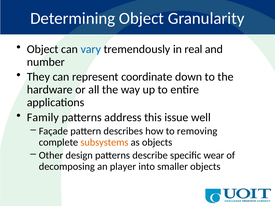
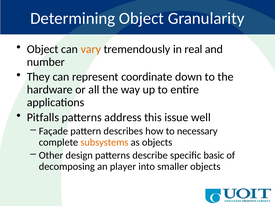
vary colour: blue -> orange
Family: Family -> Pitfalls
removing: removing -> necessary
wear: wear -> basic
